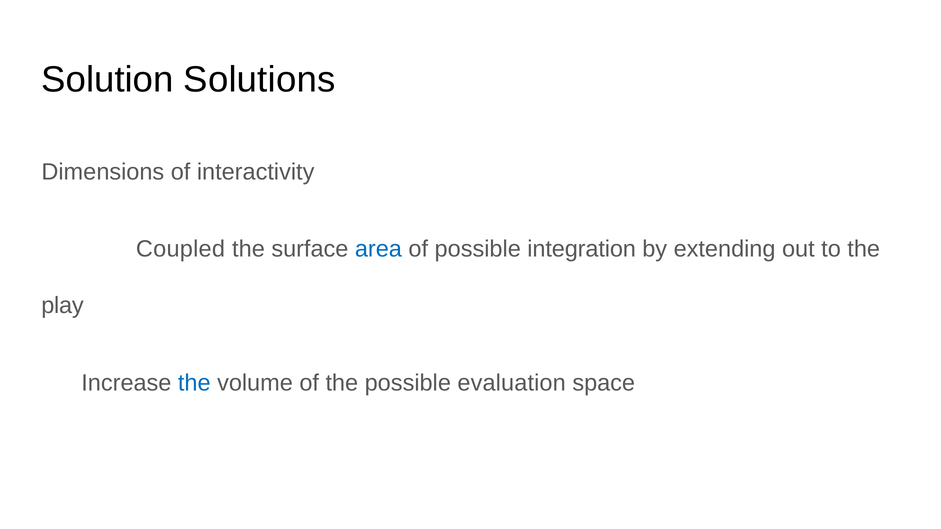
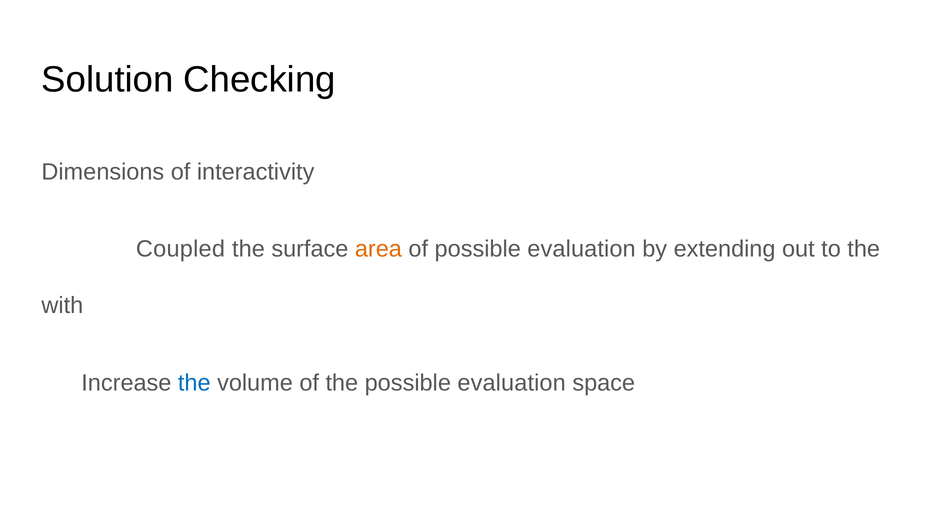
Solutions: Solutions -> Checking
area colour: blue -> orange
of possible integration: integration -> evaluation
play: play -> with
